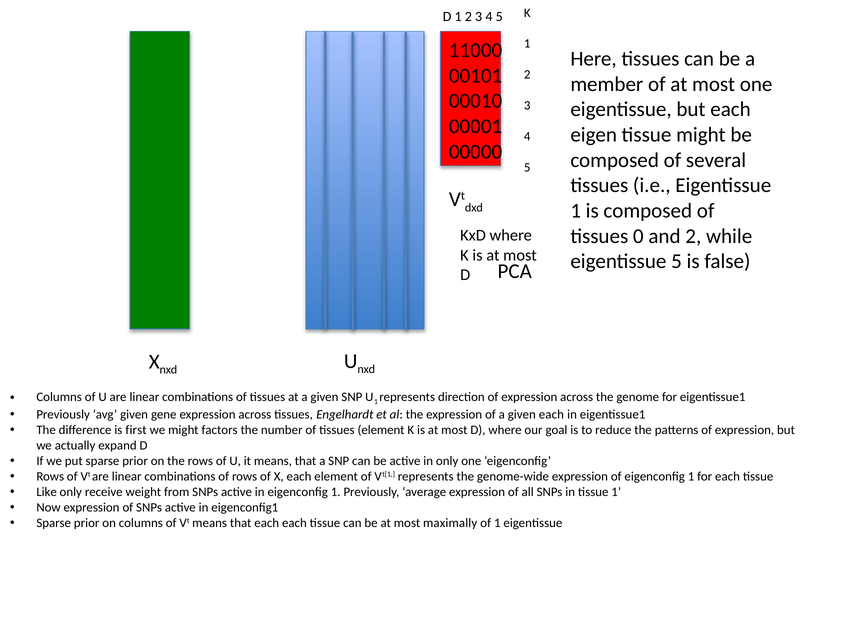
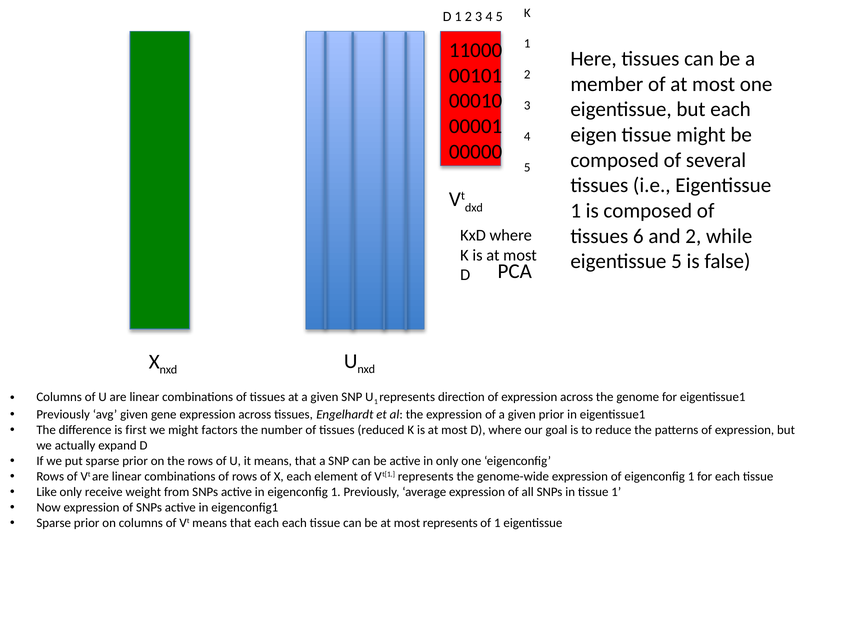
0: 0 -> 6
given each: each -> prior
tissues element: element -> reduced
most maximally: maximally -> represents
